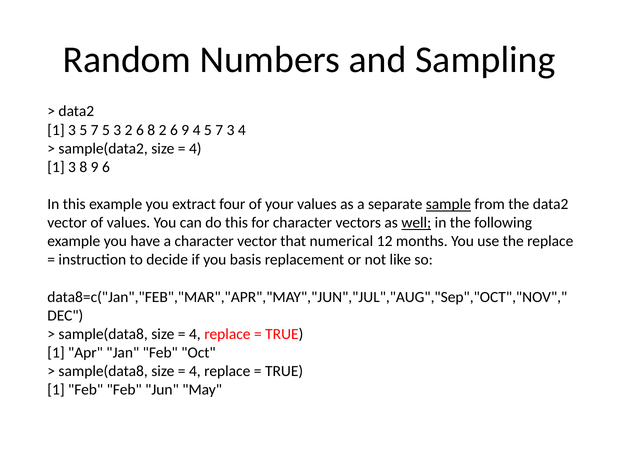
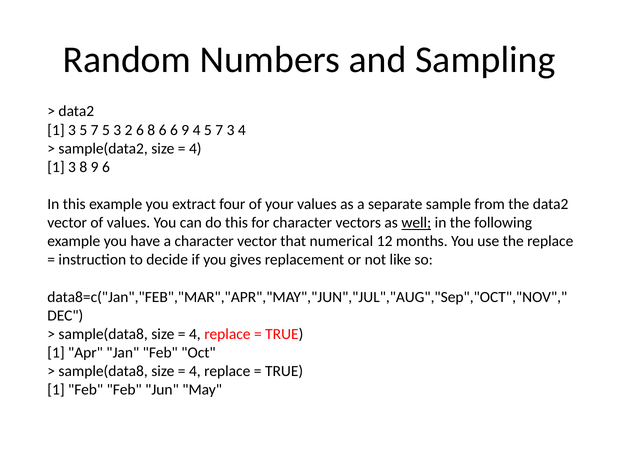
8 2: 2 -> 6
sample underline: present -> none
basis: basis -> gives
